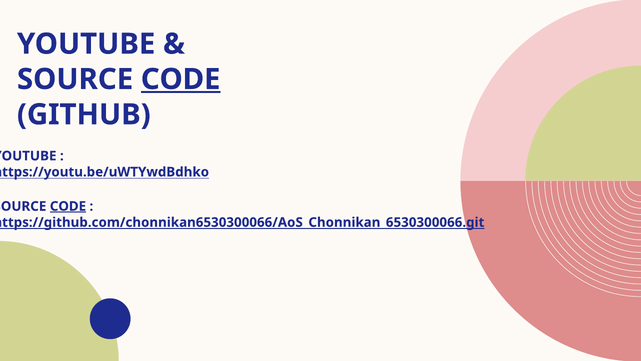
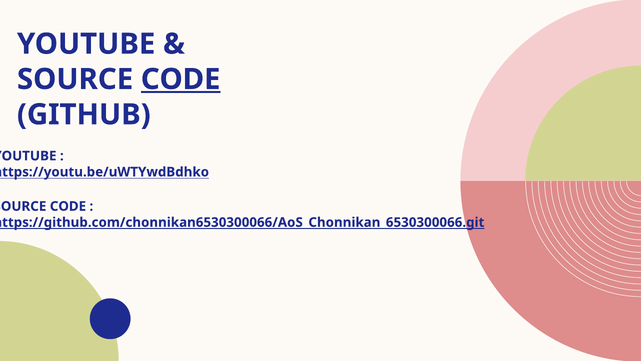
CODE at (68, 206) underline: present -> none
